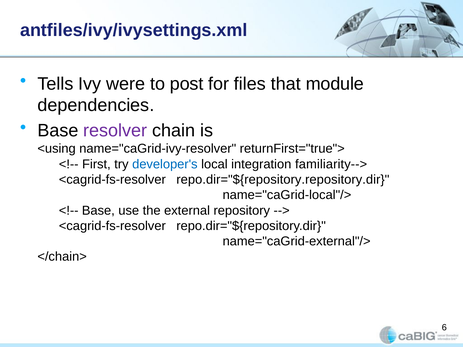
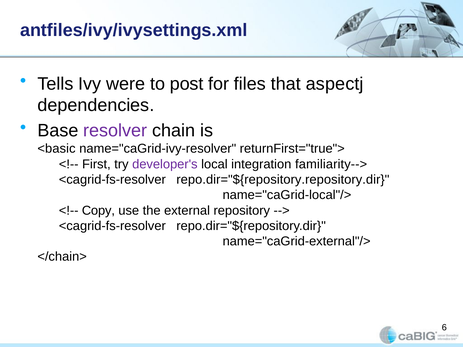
module: module -> aspectj
<using: <using -> <basic
developer's colour: blue -> purple
Base at (98, 211): Base -> Copy
